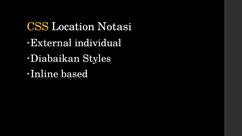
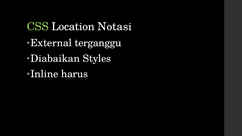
CSS colour: yellow -> light green
individual: individual -> terganggu
based: based -> harus
